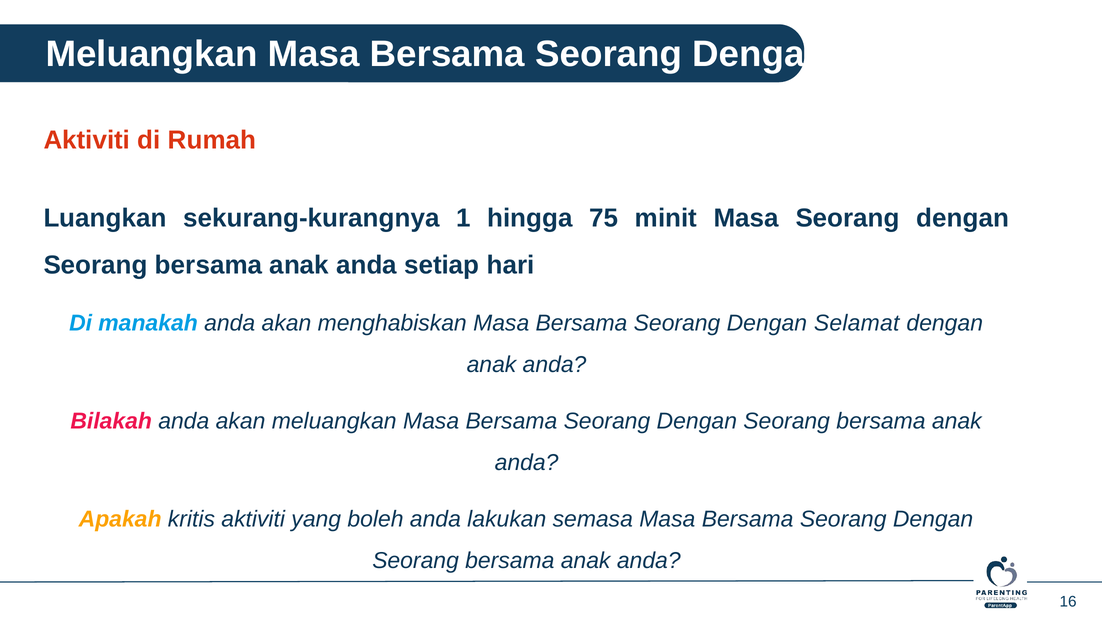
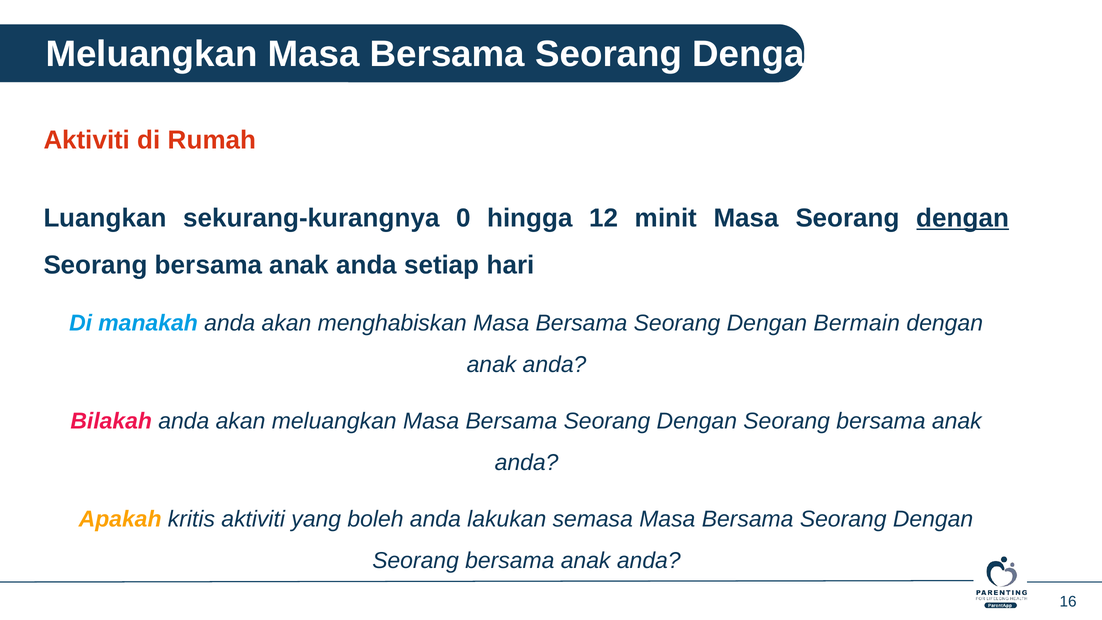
1: 1 -> 0
75: 75 -> 12
dengan at (963, 218) underline: none -> present
Selamat: Selamat -> Bermain
